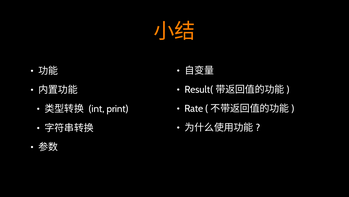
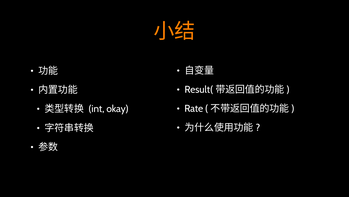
print: print -> okay
